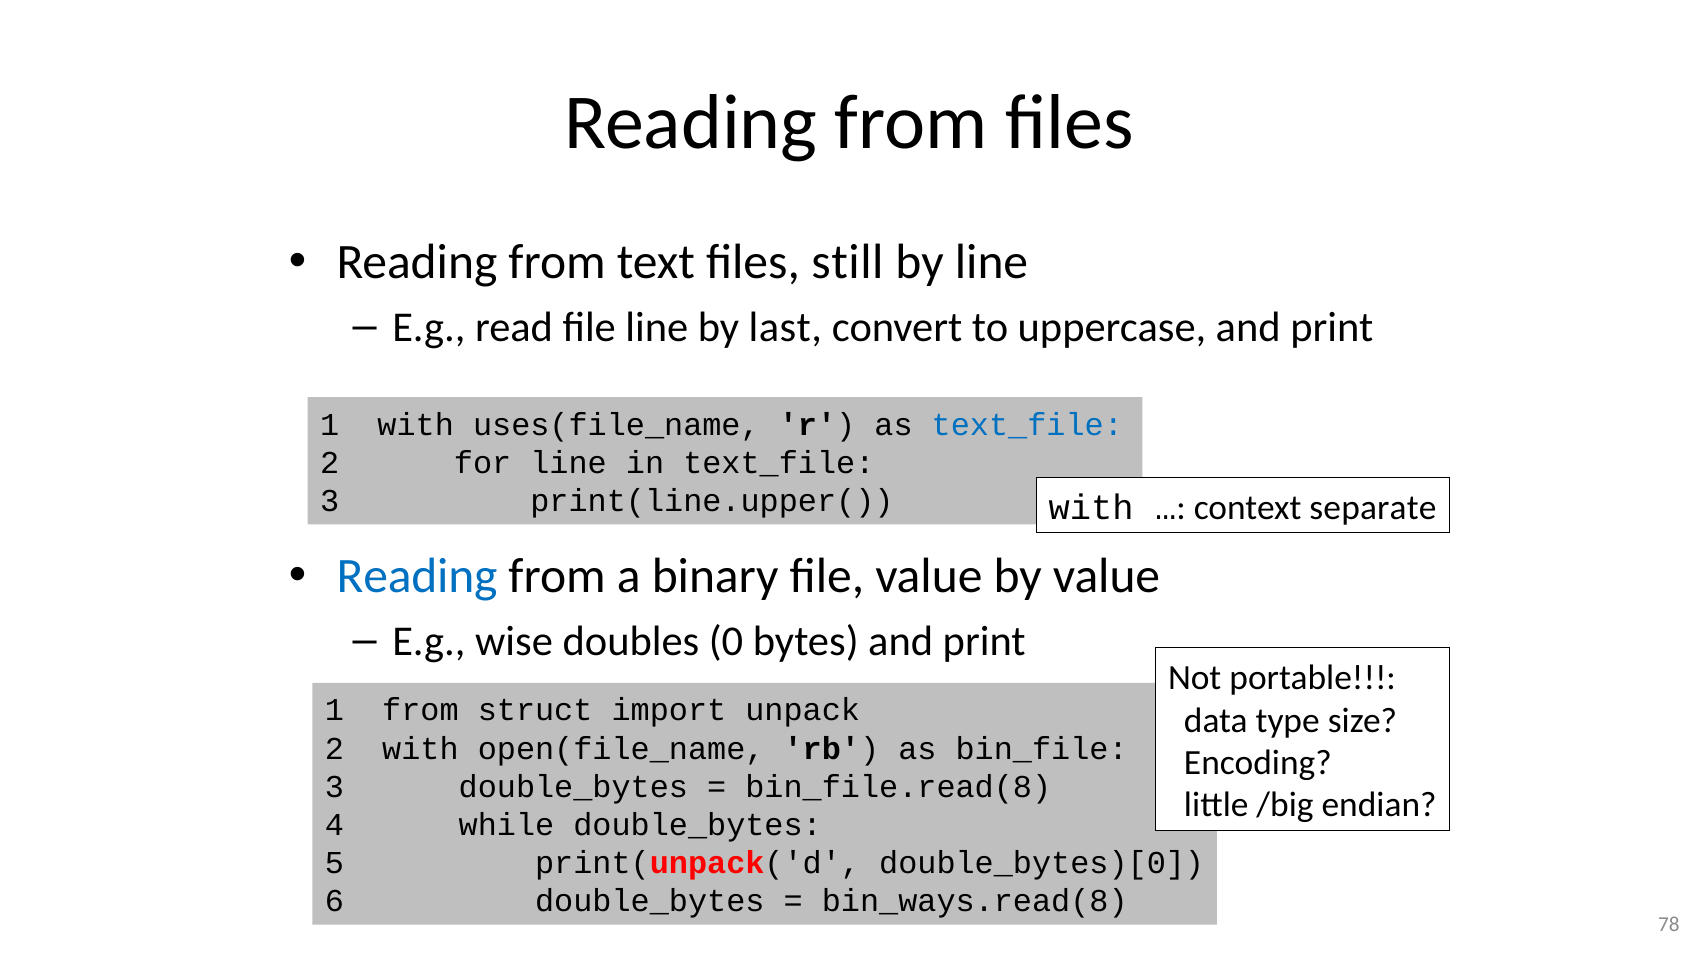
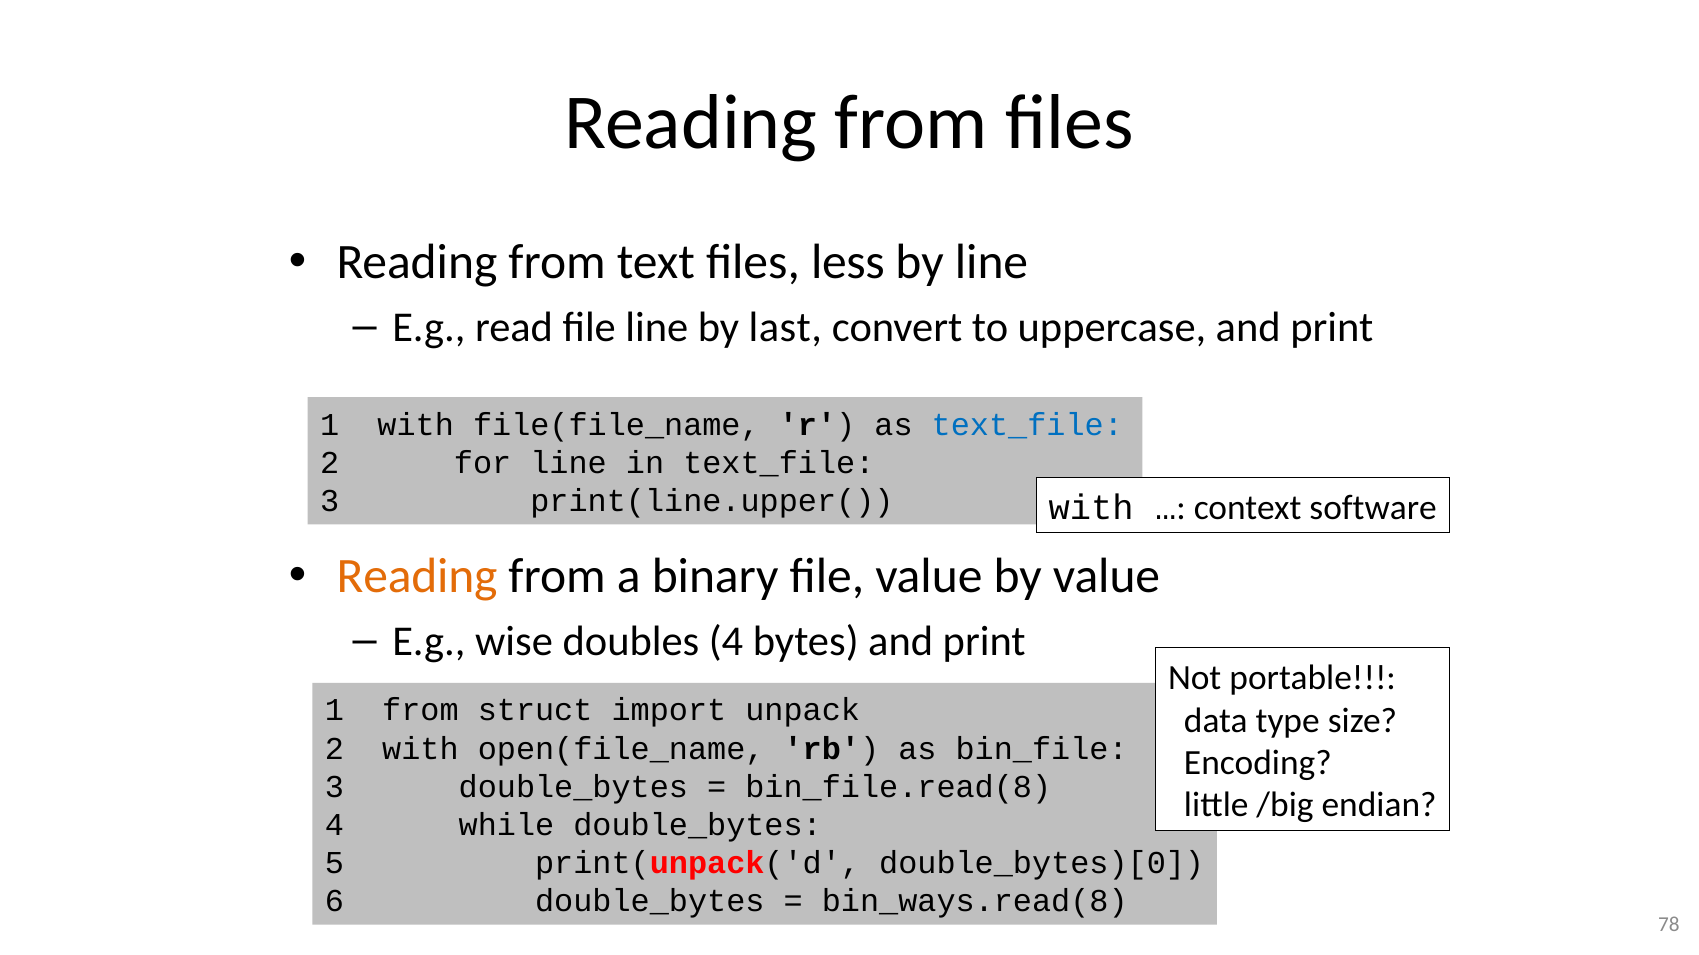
still: still -> less
uses(file_name: uses(file_name -> file(file_name
separate: separate -> software
Reading at (417, 577) colour: blue -> orange
doubles 0: 0 -> 4
